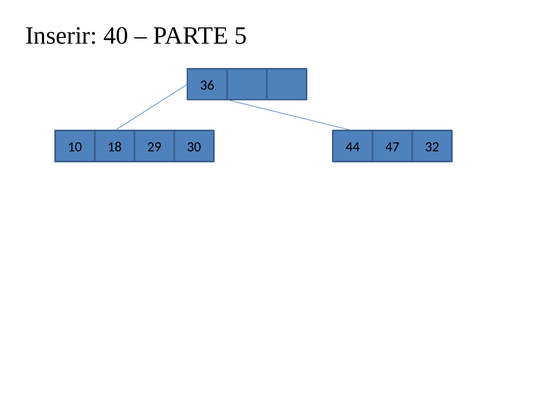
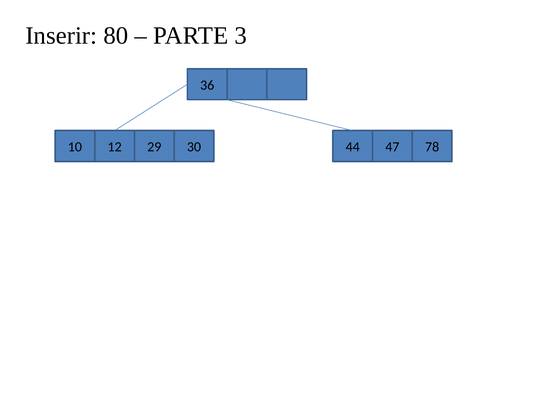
40: 40 -> 80
5: 5 -> 3
18: 18 -> 12
32: 32 -> 78
